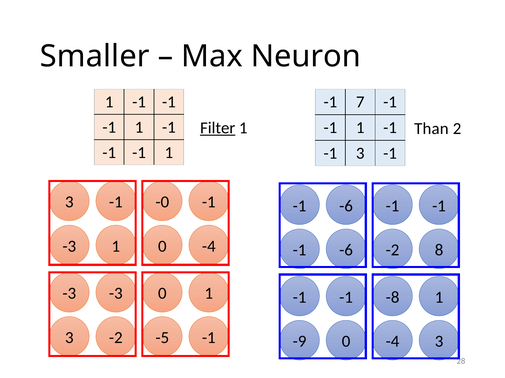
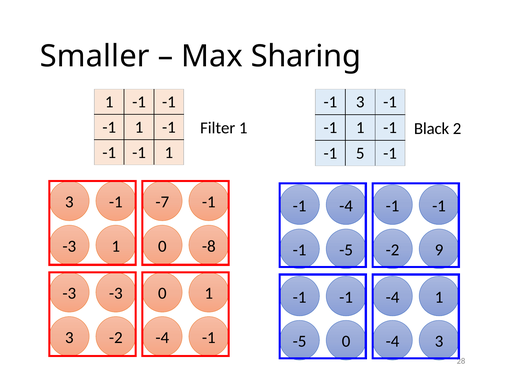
Neuron: Neuron -> Sharing
-1 7: 7 -> 3
Filter underline: present -> none
Than: Than -> Black
-1 3: 3 -> 5
-0: -0 -> -7
-6 at (346, 206): -6 -> -4
1 0 -4: -4 -> -8
-6 at (346, 250): -6 -> -5
8: 8 -> 9
-1 -1 -8: -8 -> -4
-2 -5: -5 -> -4
-9 at (300, 342): -9 -> -5
